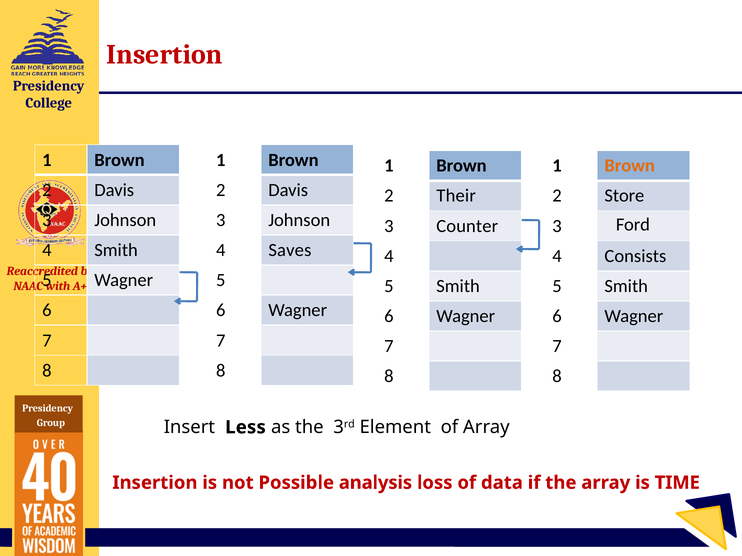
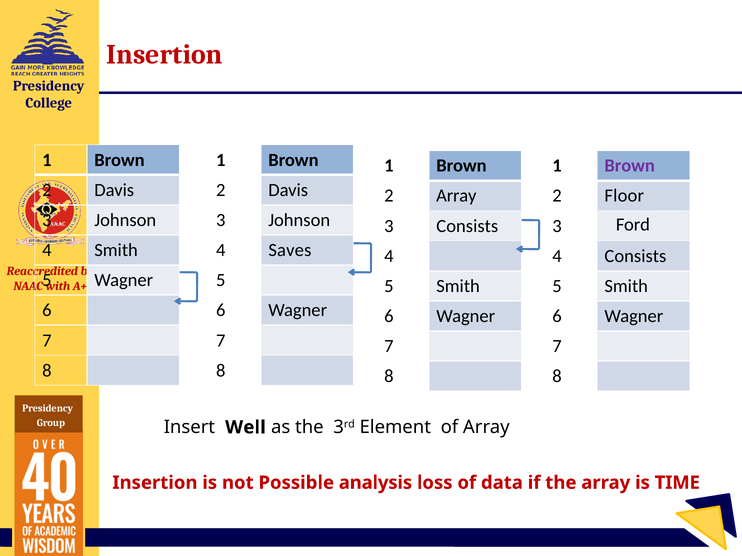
Brown at (630, 166) colour: orange -> purple
2 Their: Their -> Array
Store: Store -> Floor
3 Counter: Counter -> Consists
Less: Less -> Well
